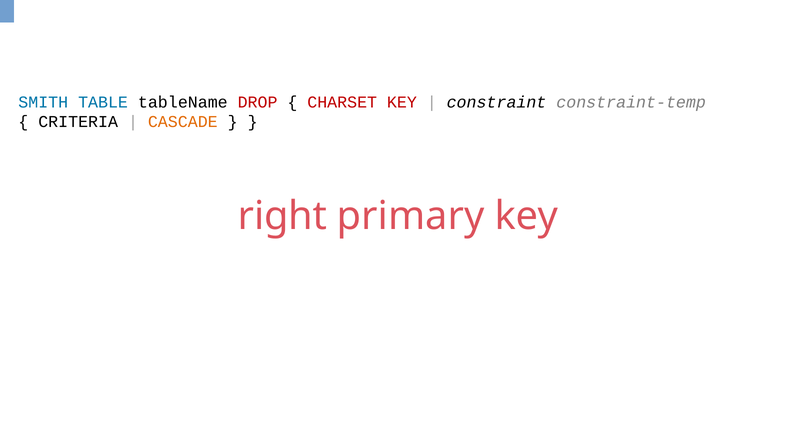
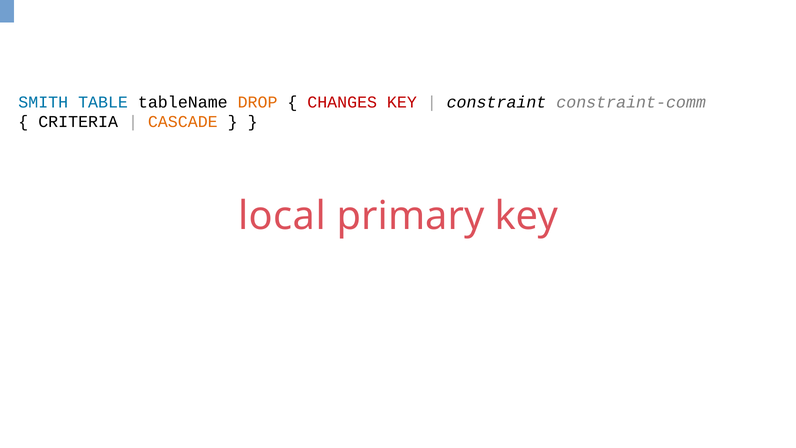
DROP colour: red -> orange
CHARSET: CHARSET -> CHANGES
constraint-temp: constraint-temp -> constraint-comm
right: right -> local
